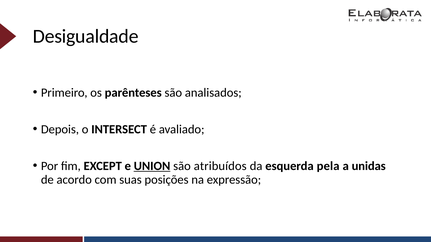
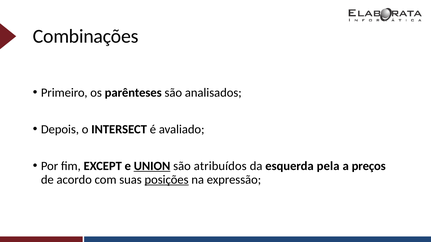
Desigualdade: Desigualdade -> Combinações
unidas: unidas -> preços
posições underline: none -> present
